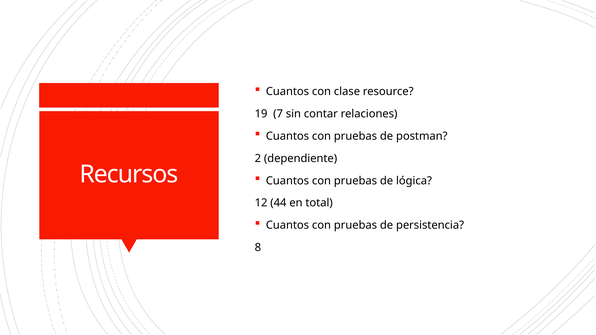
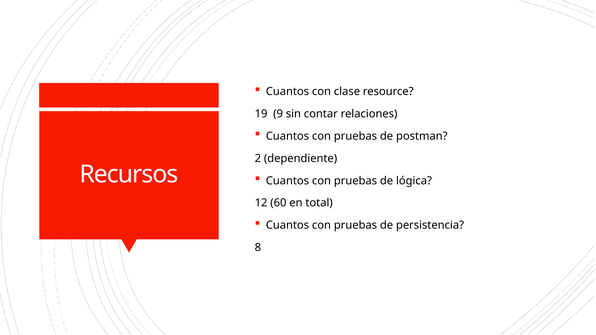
7: 7 -> 9
44: 44 -> 60
